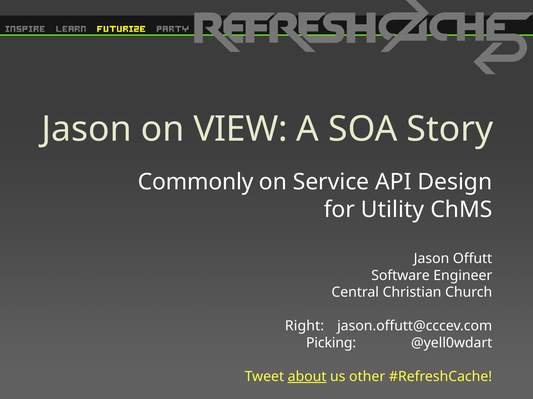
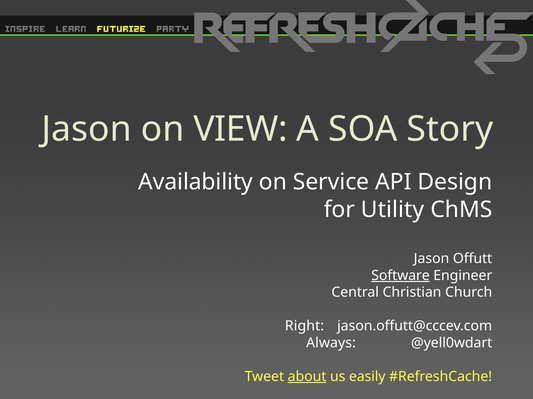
Commonly: Commonly -> Availability
Software underline: none -> present
Picking: Picking -> Always
other: other -> easily
